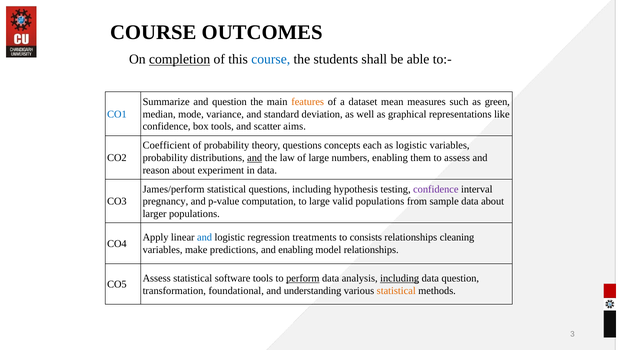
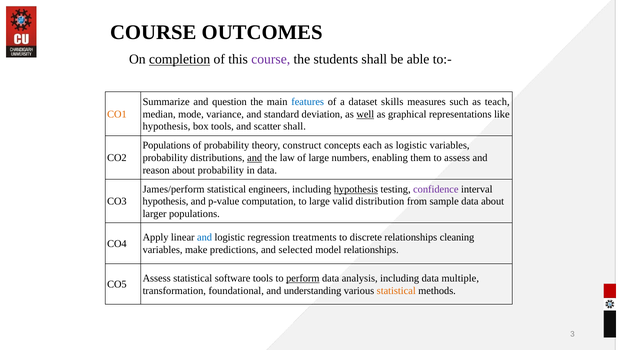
course at (271, 59) colour: blue -> purple
features colour: orange -> blue
mean: mean -> skills
green: green -> teach
CO1 colour: blue -> orange
well underline: none -> present
confidence at (167, 127): confidence -> hypothesis
scatter aims: aims -> shall
Coefficient at (166, 146): Coefficient -> Populations
theory questions: questions -> construct
about experiment: experiment -> probability
statistical questions: questions -> engineers
hypothesis at (356, 189) underline: none -> present
pregnancy at (165, 201): pregnancy -> hypothesis
valid populations: populations -> distribution
consists: consists -> discrete
and enabling: enabling -> selected
including at (400, 278) underline: present -> none
data question: question -> multiple
